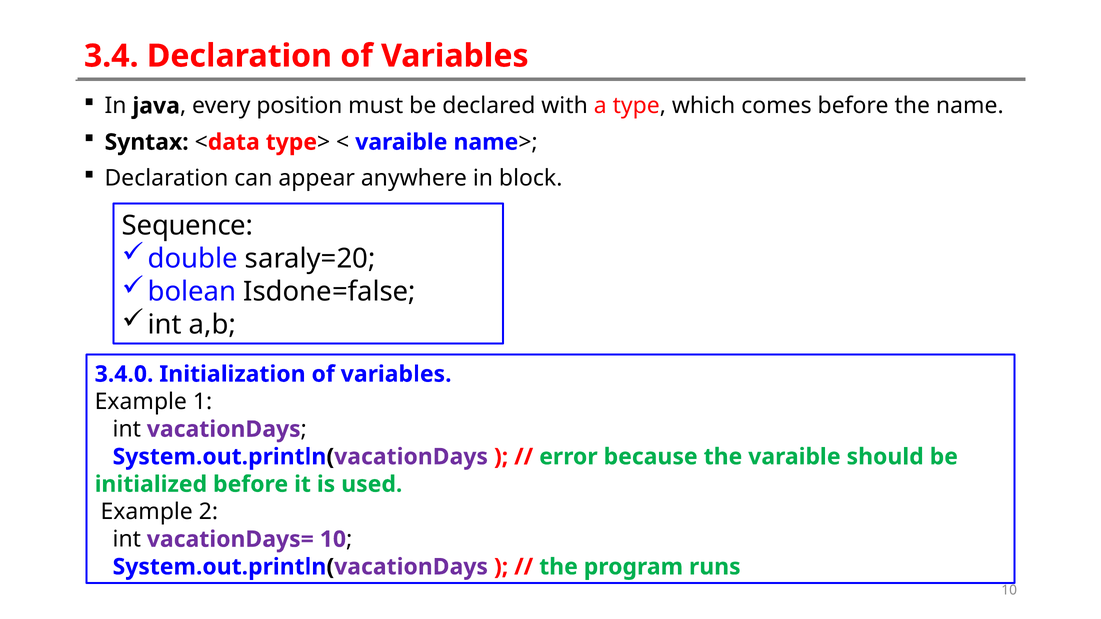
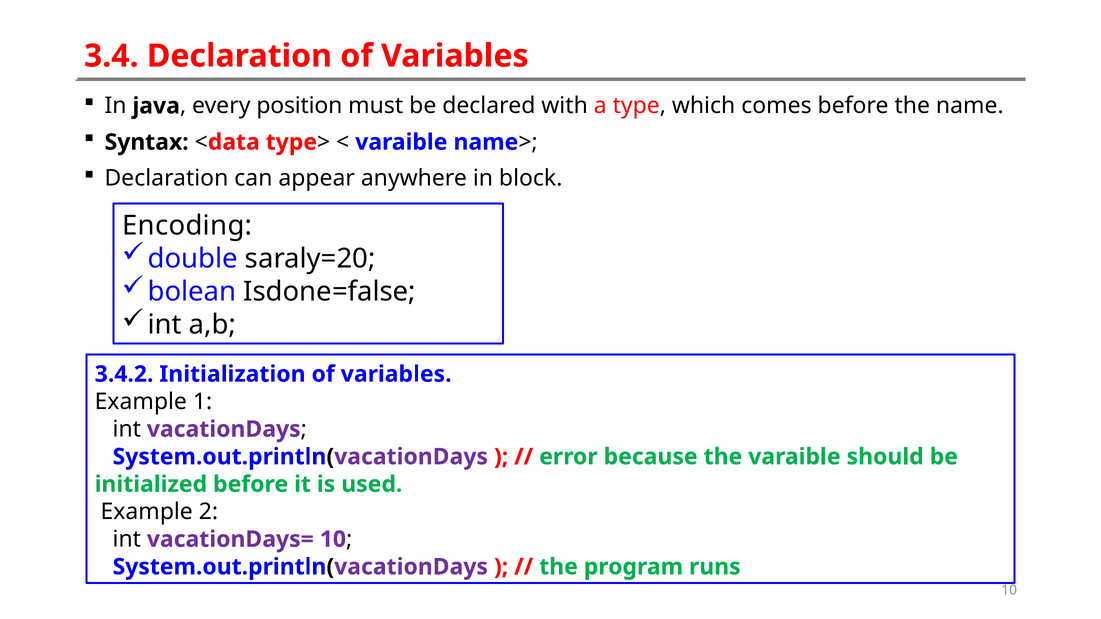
Sequence: Sequence -> Encoding
3.4.0: 3.4.0 -> 3.4.2
